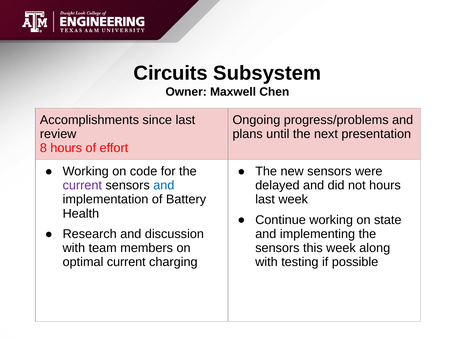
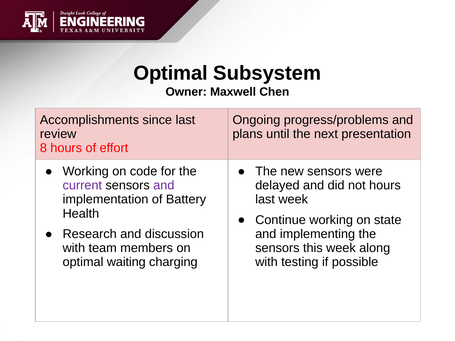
Circuits at (171, 73): Circuits -> Optimal
and at (164, 185) colour: blue -> purple
optimal current: current -> waiting
